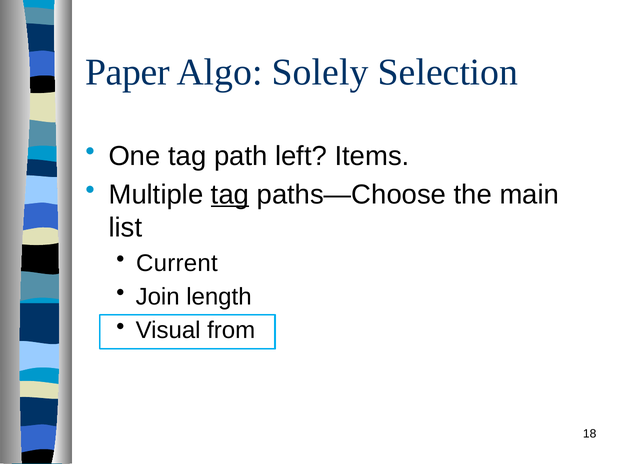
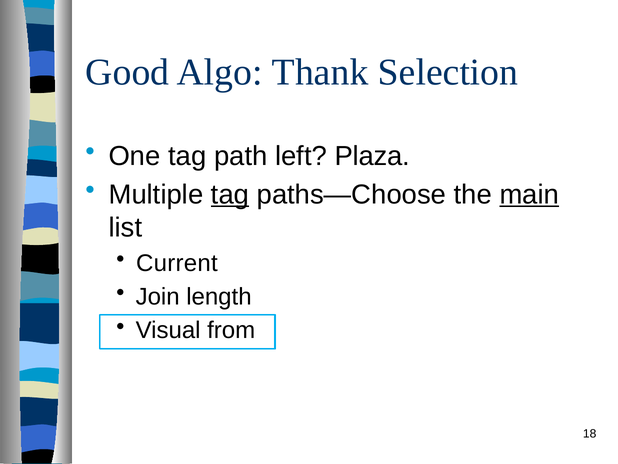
Paper: Paper -> Good
Solely: Solely -> Thank
Items: Items -> Plaza
main underline: none -> present
